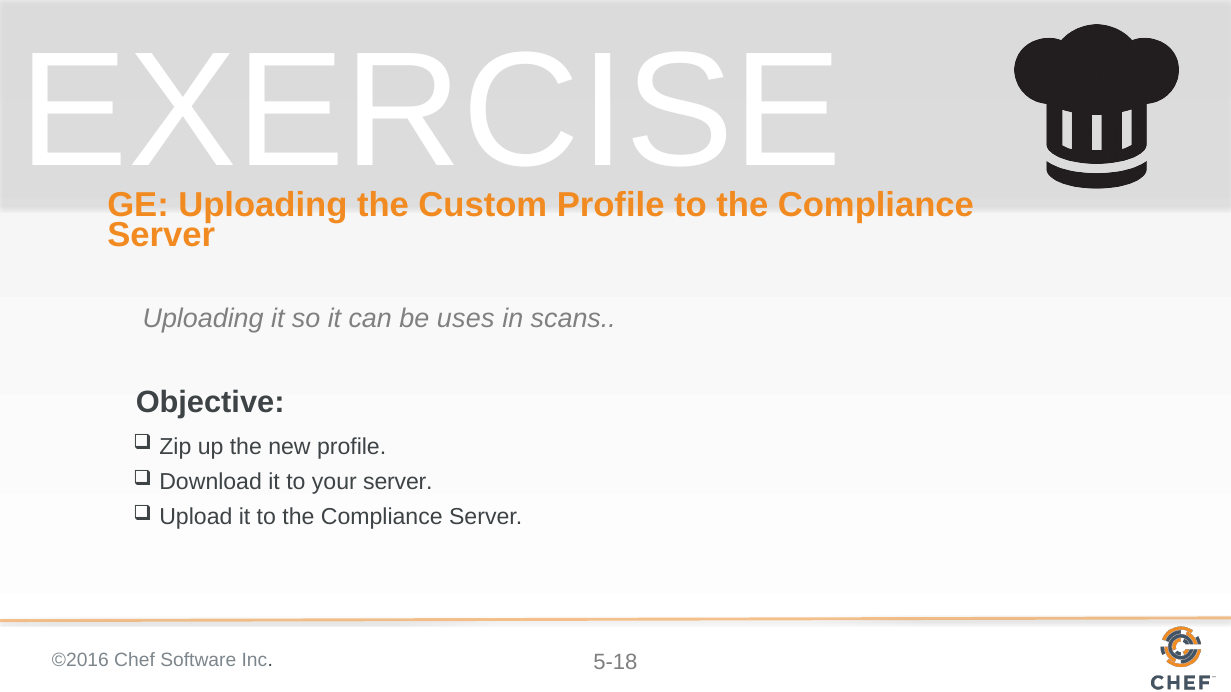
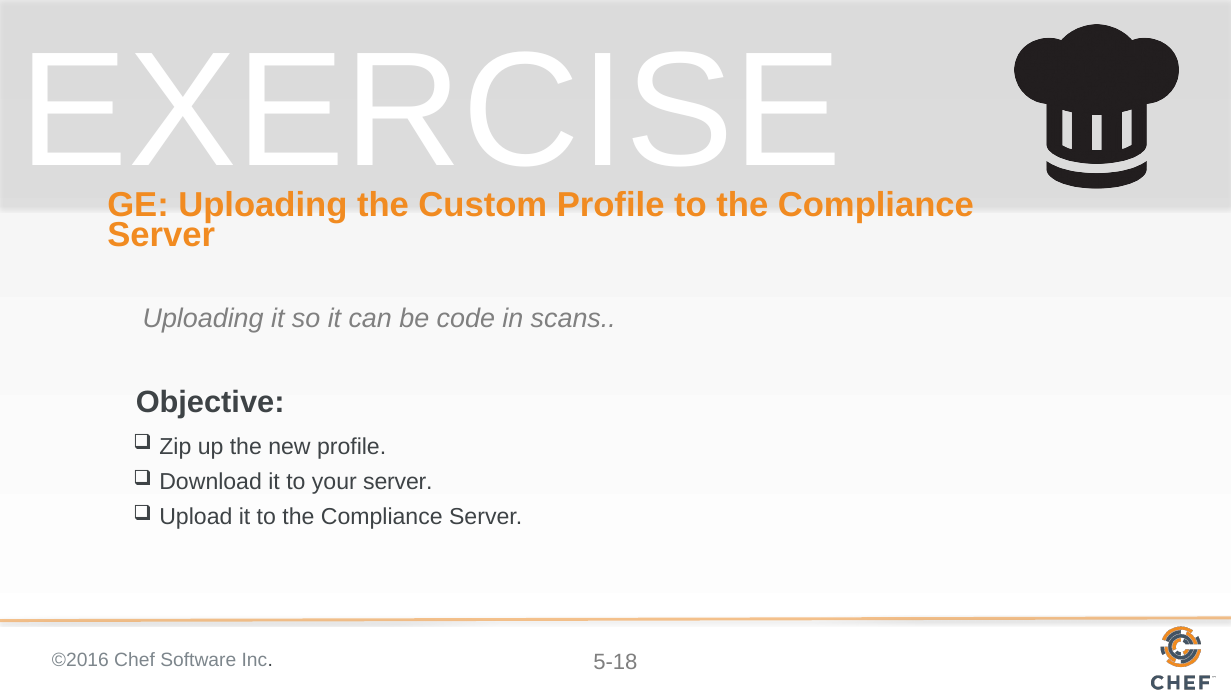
uses: uses -> code
